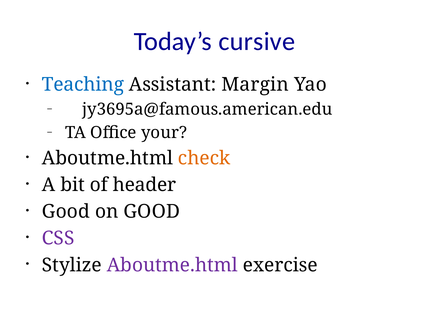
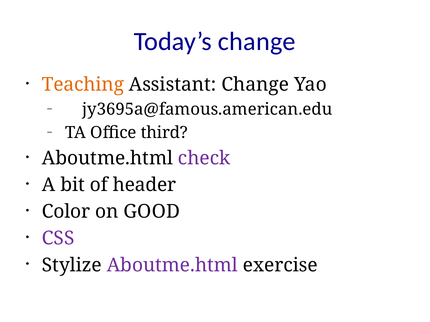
Today’s cursive: cursive -> change
Teaching colour: blue -> orange
Assistant Margin: Margin -> Change
your: your -> third
check colour: orange -> purple
Good at (66, 212): Good -> Color
